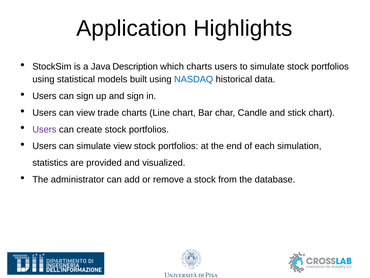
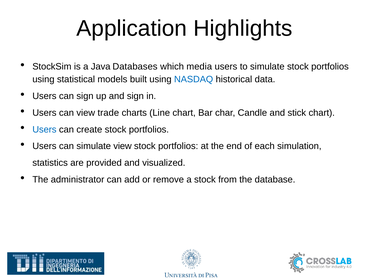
Description: Description -> Databases
which charts: charts -> media
Users at (44, 129) colour: purple -> blue
